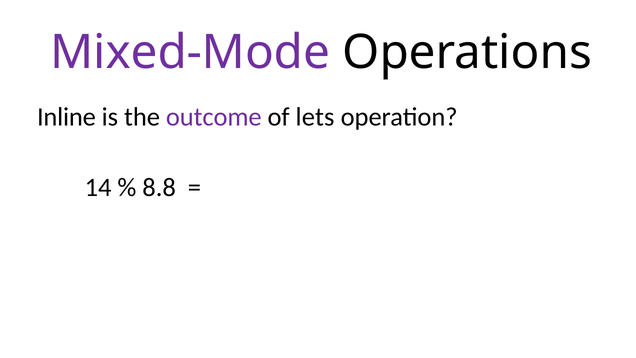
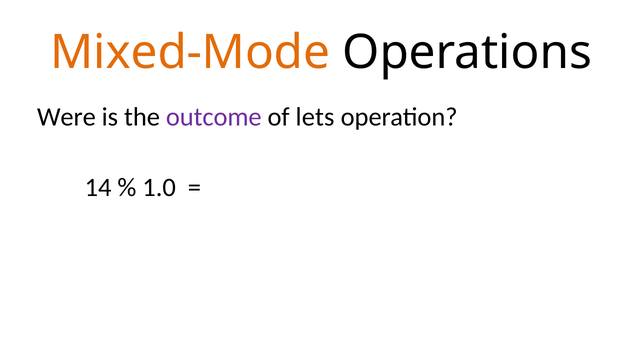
Mixed-Mode colour: purple -> orange
Inline: Inline -> Were
8.8: 8.8 -> 1.0
